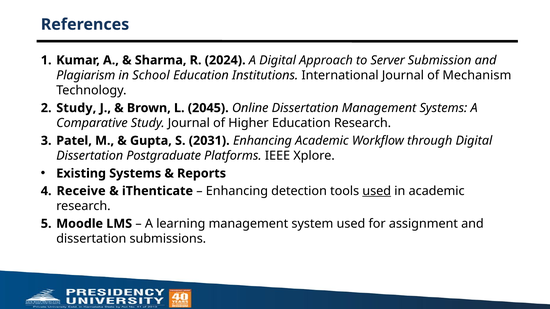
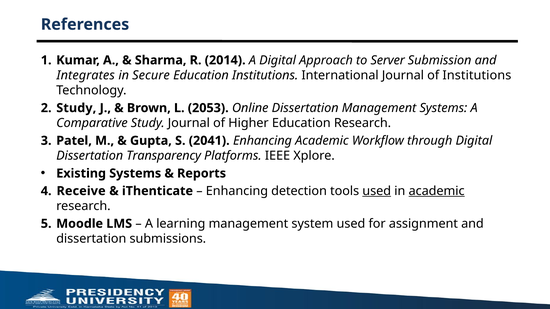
2024: 2024 -> 2014
Plagiarism: Plagiarism -> Integrates
School: School -> Secure
of Mechanism: Mechanism -> Institutions
2045: 2045 -> 2053
2031: 2031 -> 2041
Postgraduate: Postgraduate -> Transparency
academic at (437, 191) underline: none -> present
